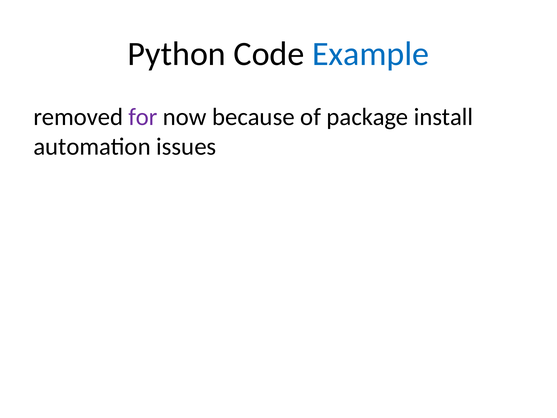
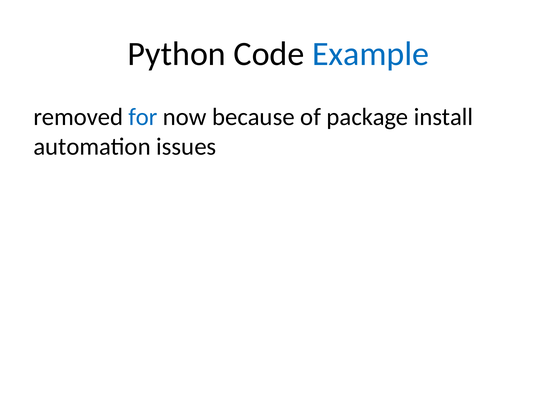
for colour: purple -> blue
